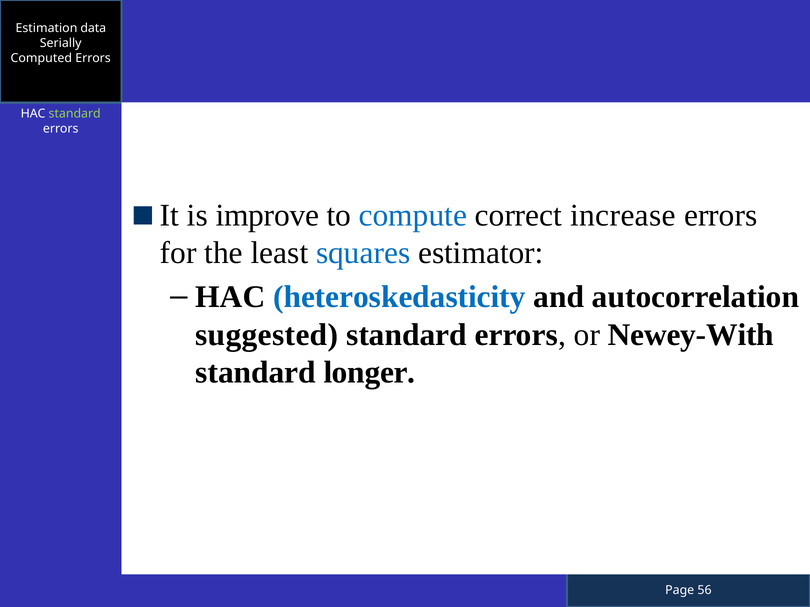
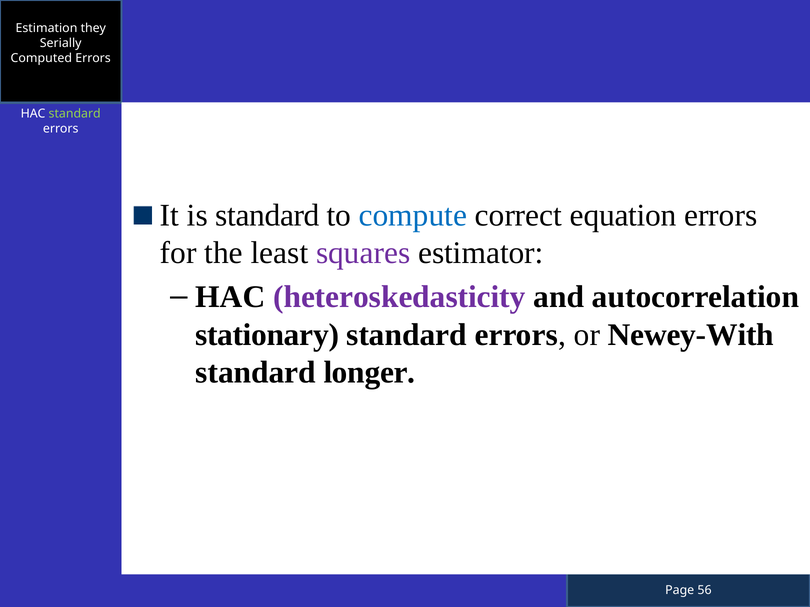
data: data -> they
is improve: improve -> standard
increase: increase -> equation
squares colour: blue -> purple
heteroskedasticity colour: blue -> purple
suggested: suggested -> stationary
